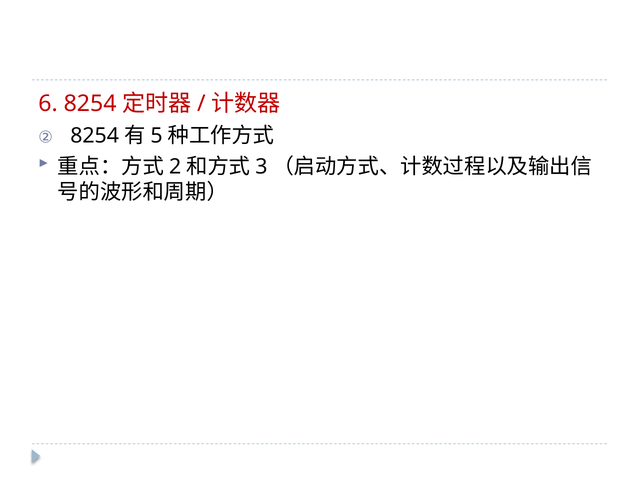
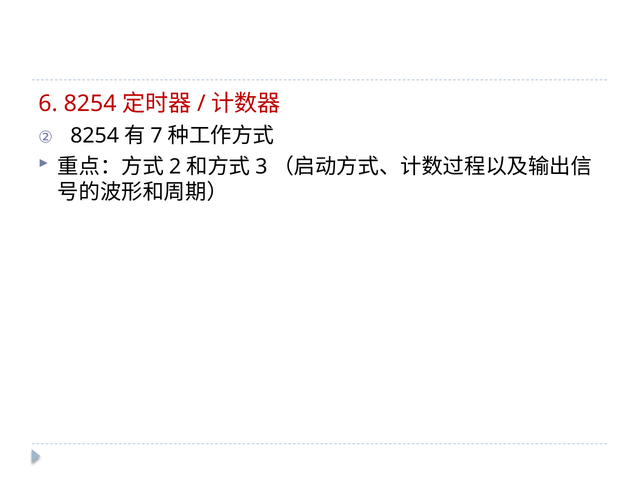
5: 5 -> 7
